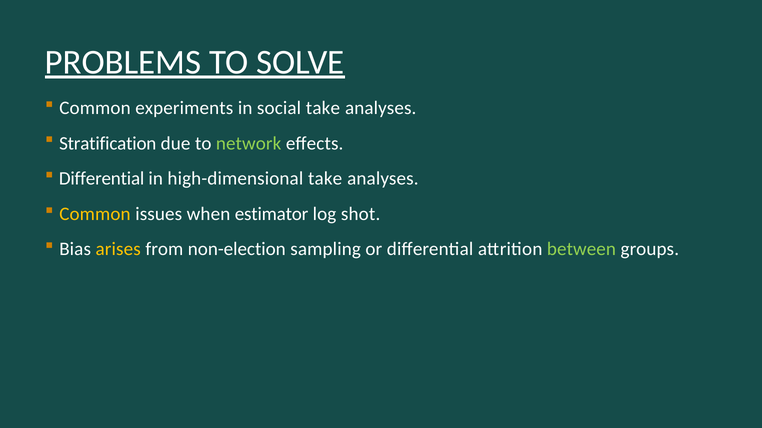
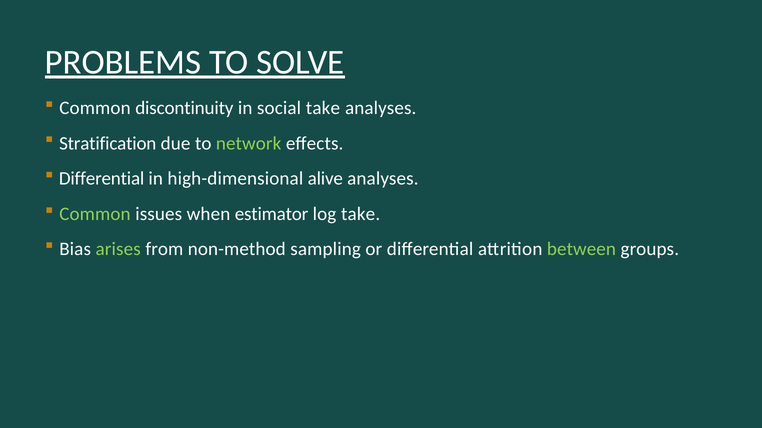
experiments: experiments -> discontinuity
high-dimensional take: take -> alive
Common at (95, 214) colour: yellow -> light green
log shot: shot -> take
arises colour: yellow -> light green
non-election: non-election -> non-method
